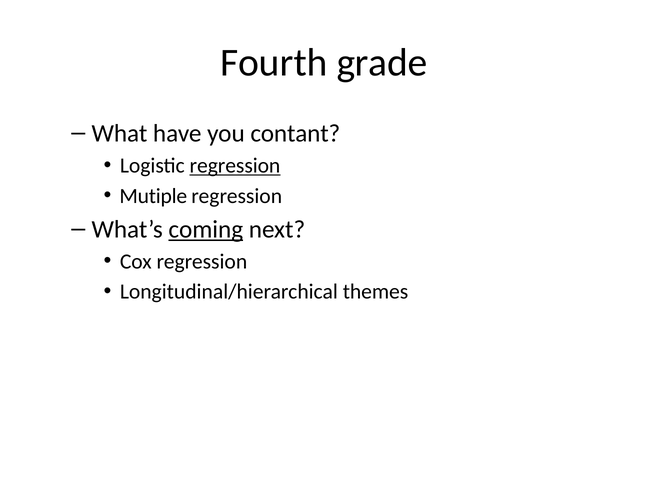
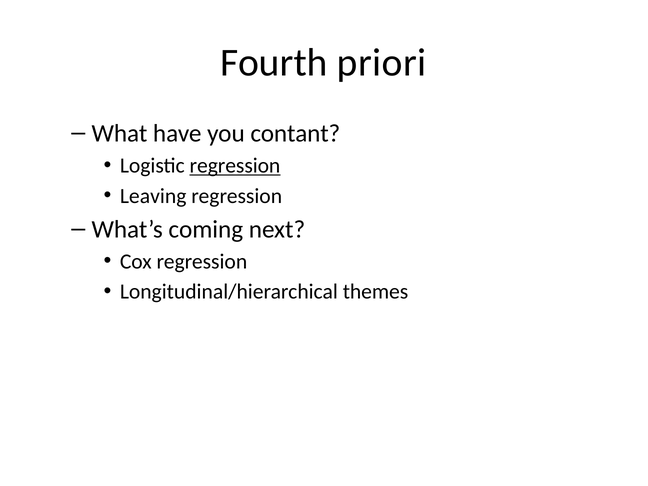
grade: grade -> priori
Mutiple: Mutiple -> Leaving
coming underline: present -> none
